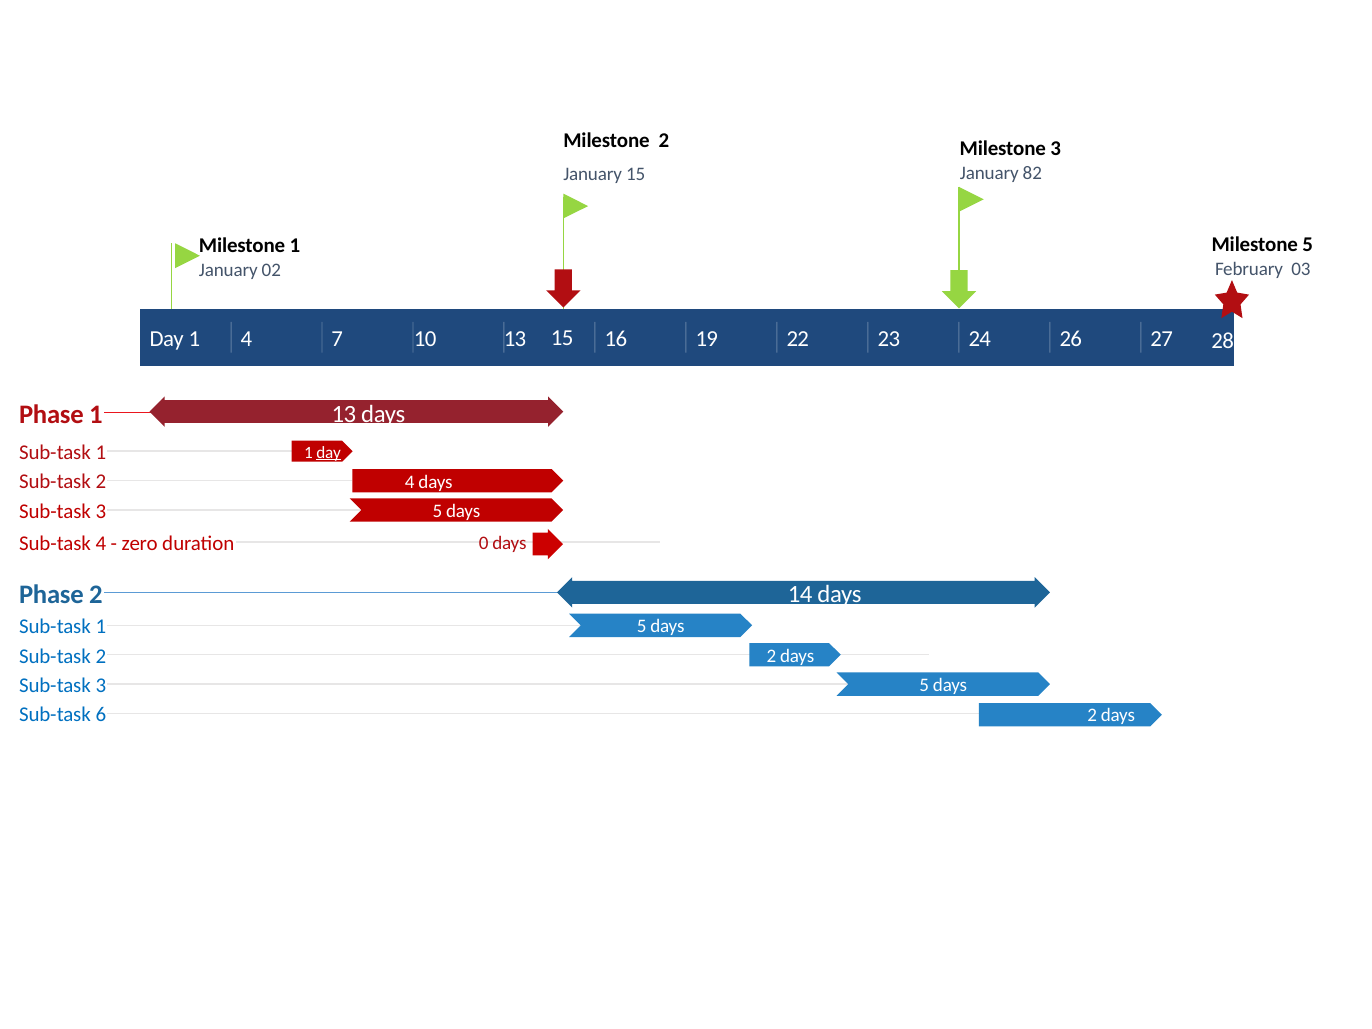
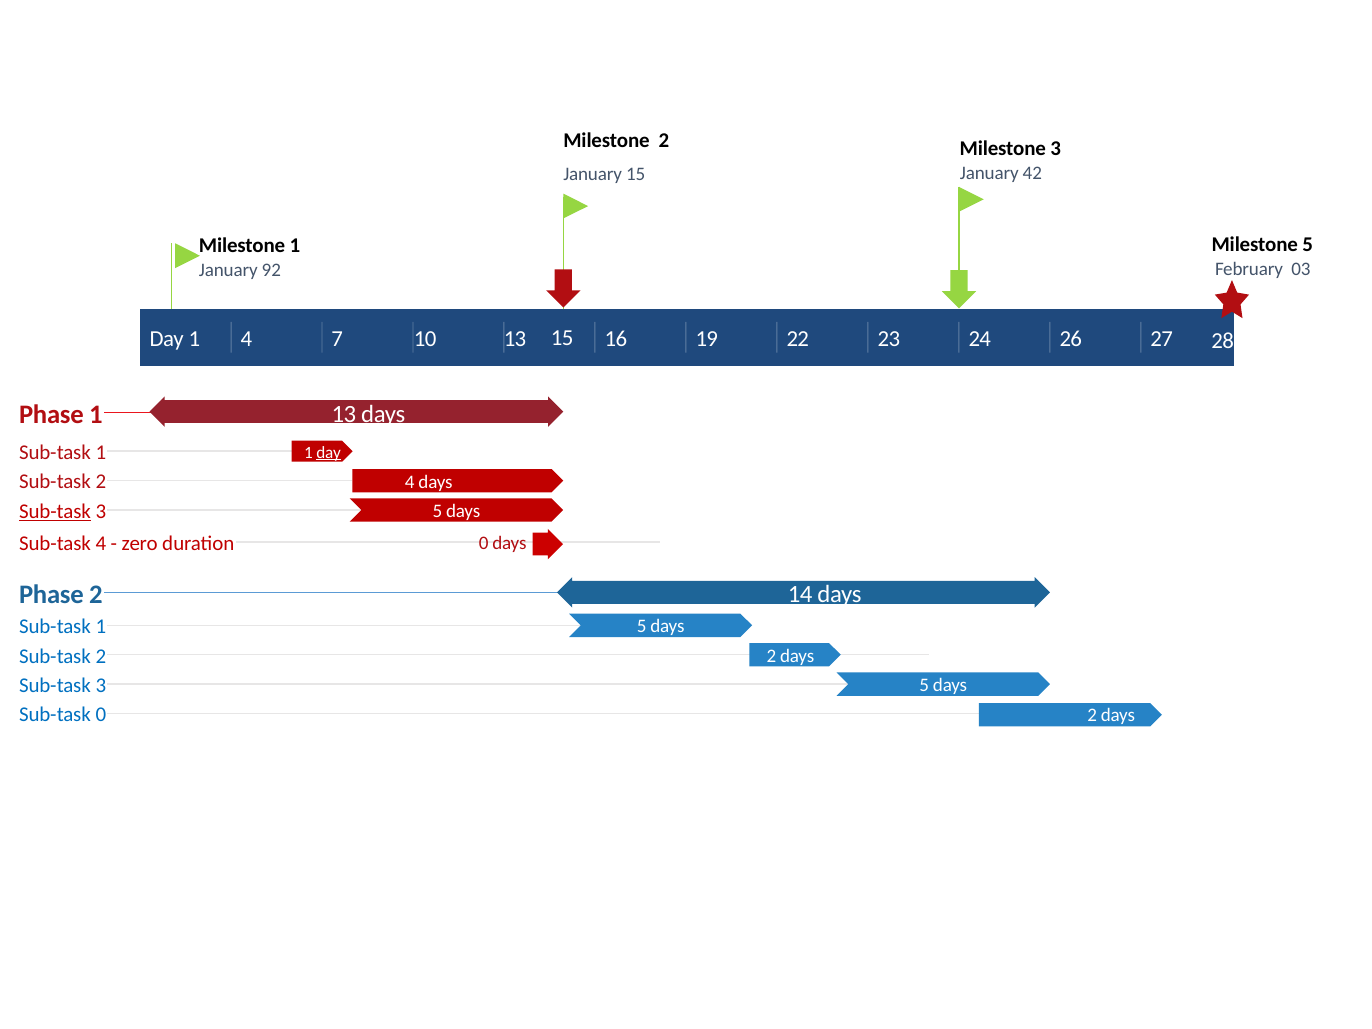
82: 82 -> 42
02: 02 -> 92
Sub-task at (55, 511) underline: none -> present
Sub-task 6: 6 -> 0
